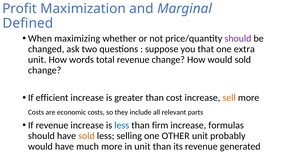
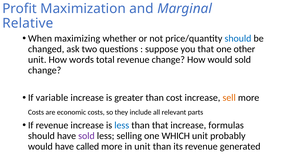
Defined: Defined -> Relative
should at (238, 38) colour: purple -> blue
extra: extra -> other
efficient: efficient -> variable
than firm: firm -> that
sold at (86, 136) colour: orange -> purple
OTHER: OTHER -> WHICH
much: much -> called
